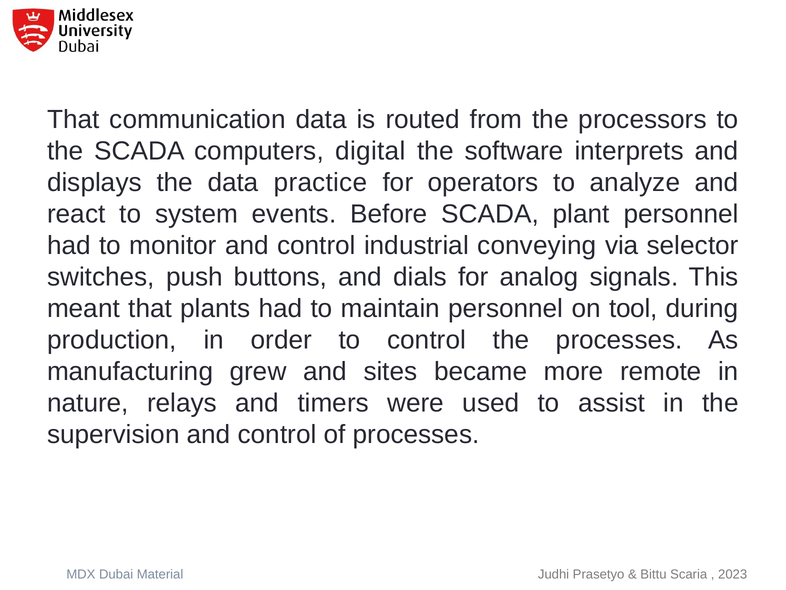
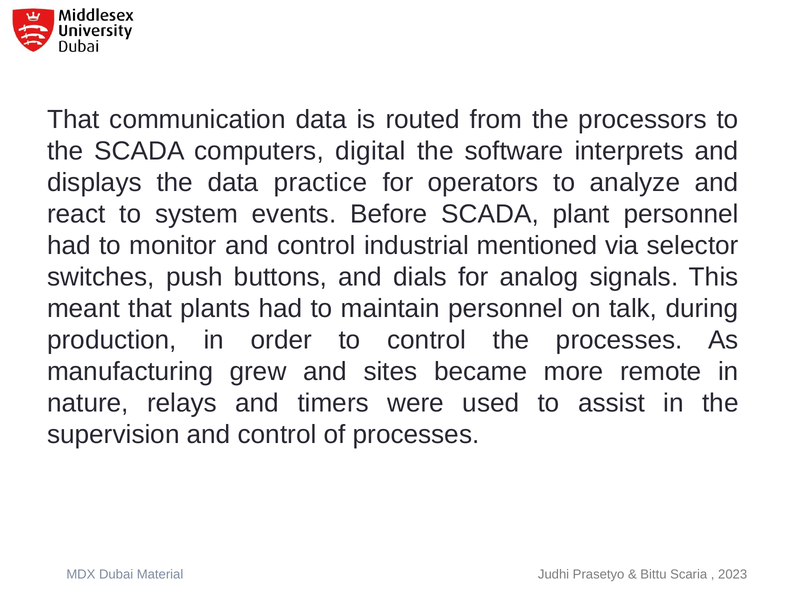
conveying: conveying -> mentioned
tool: tool -> talk
